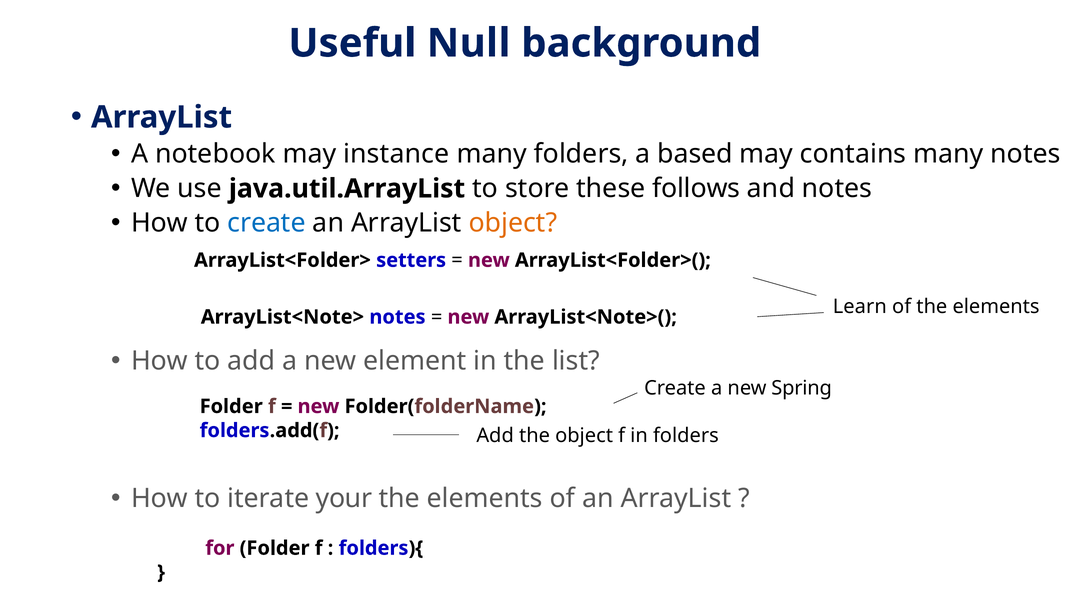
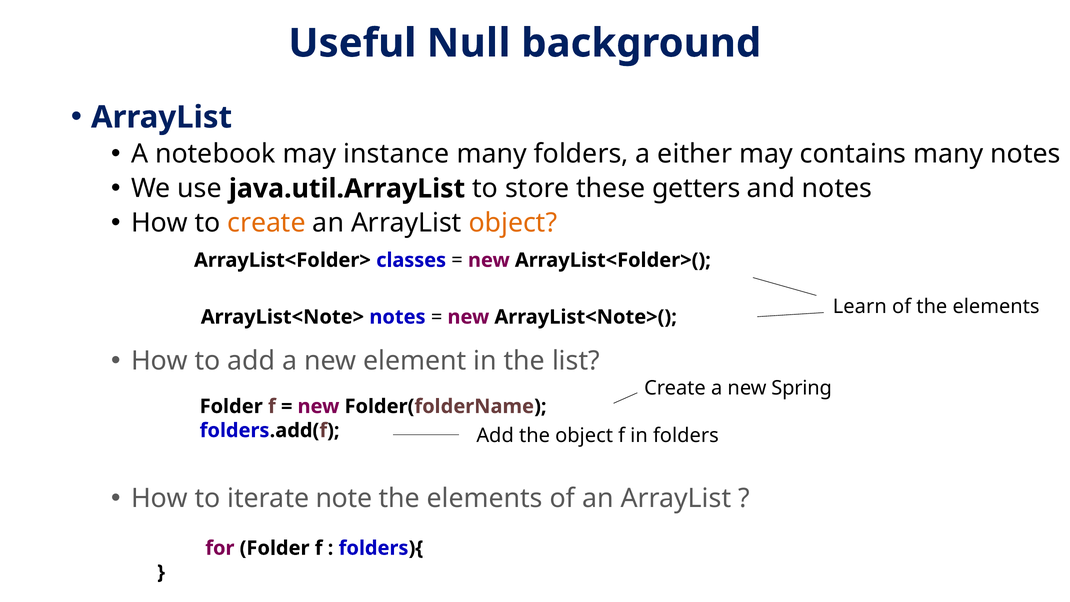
based: based -> either
follows: follows -> getters
create at (266, 223) colour: blue -> orange
setters: setters -> classes
your: your -> note
